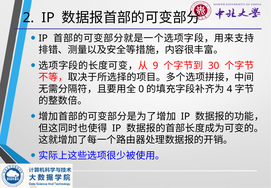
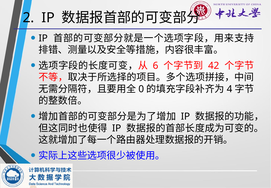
9: 9 -> 6
30: 30 -> 42
